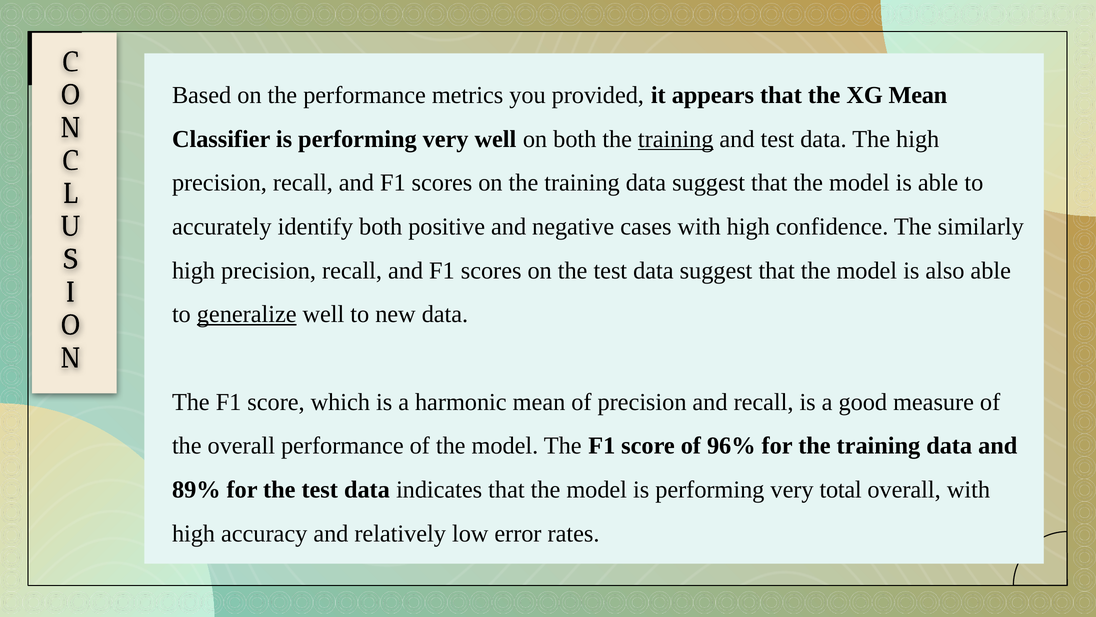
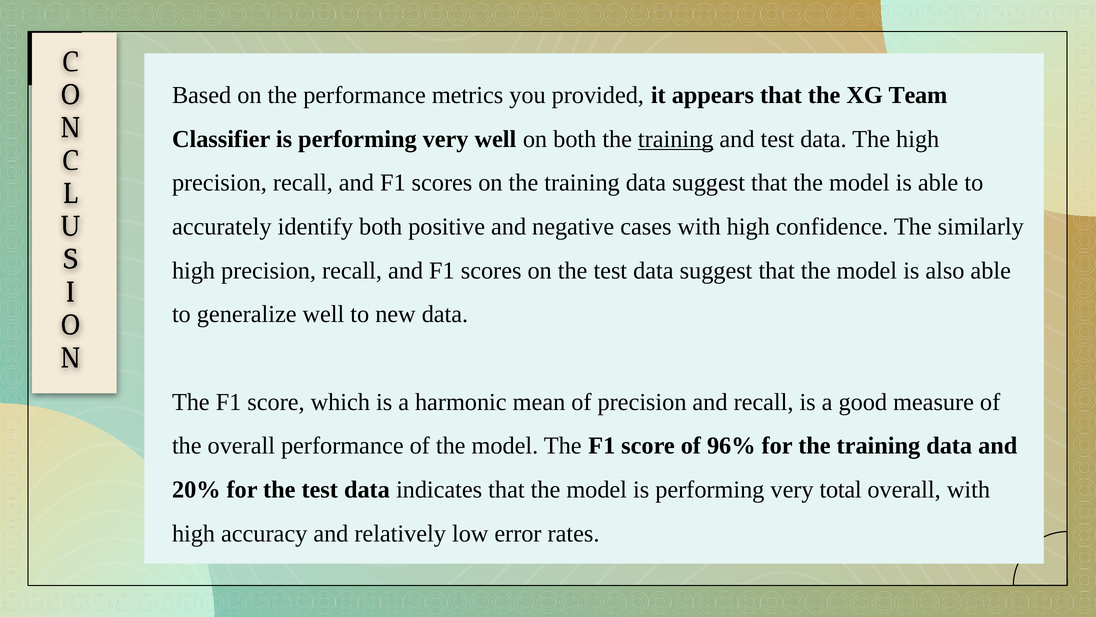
XG Mean: Mean -> Team
generalize underline: present -> none
89%: 89% -> 20%
